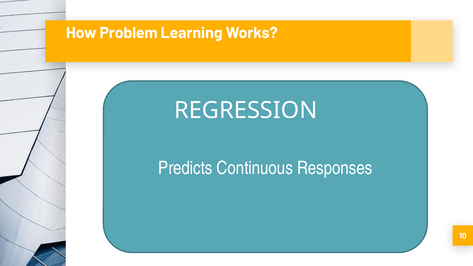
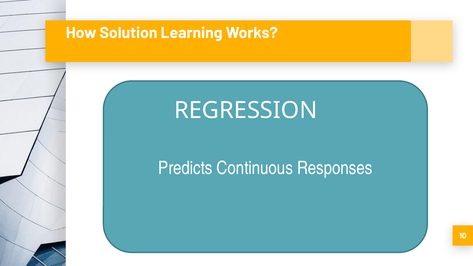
Problem: Problem -> Solution
